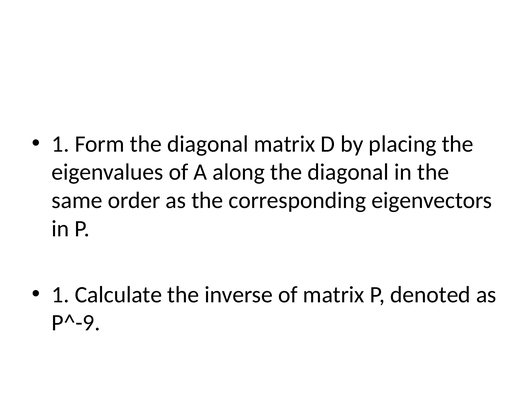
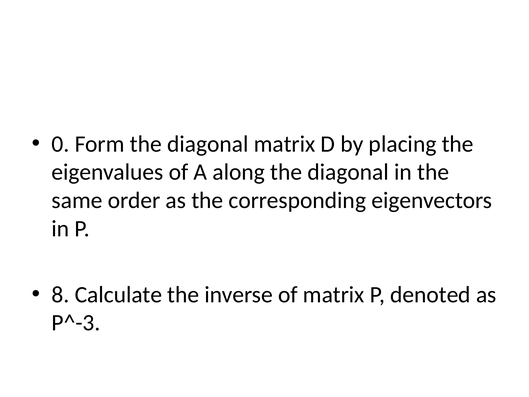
1 at (60, 144): 1 -> 0
1 at (60, 294): 1 -> 8
P^-9: P^-9 -> P^-3
